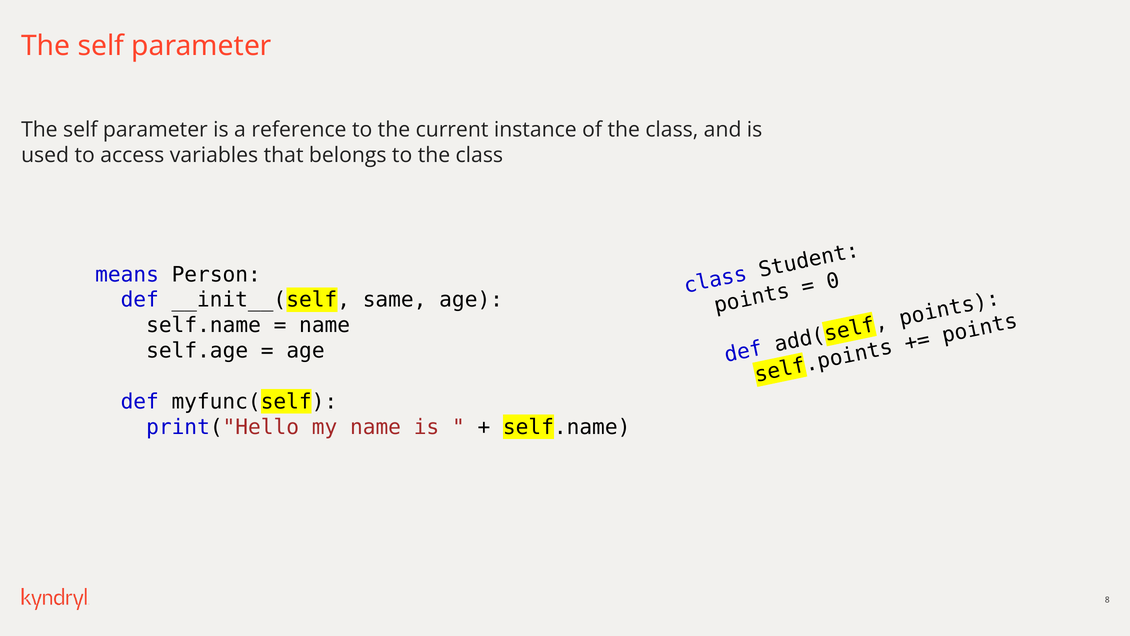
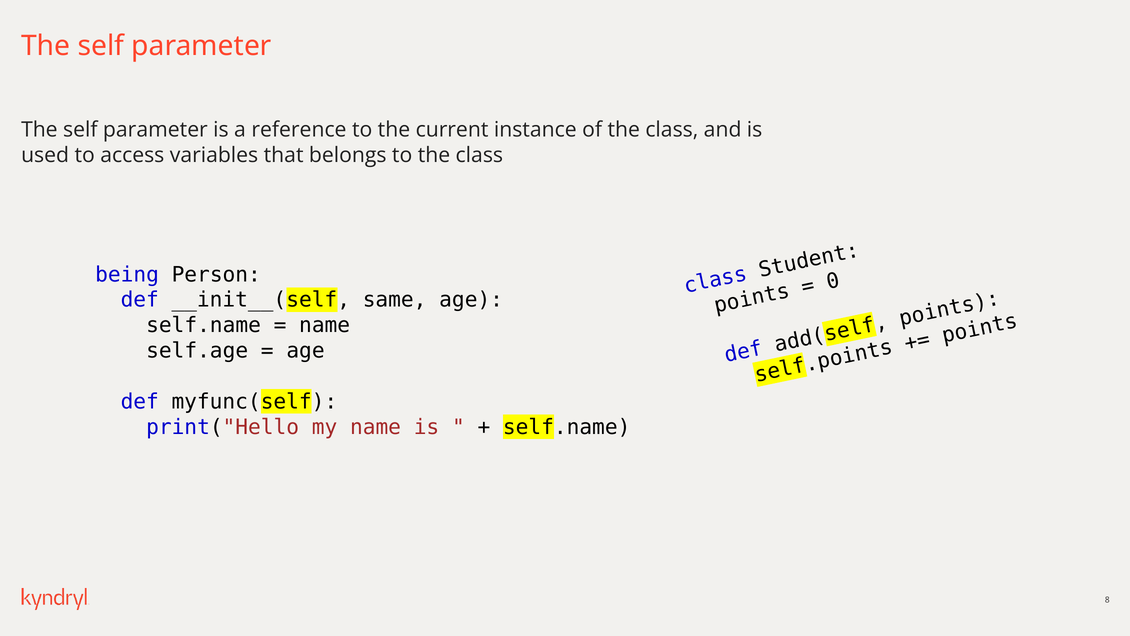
means: means -> being
